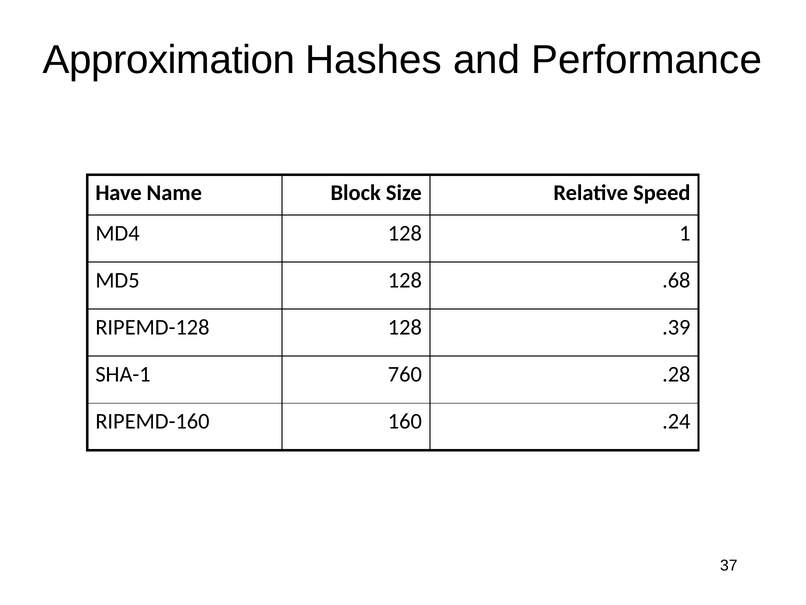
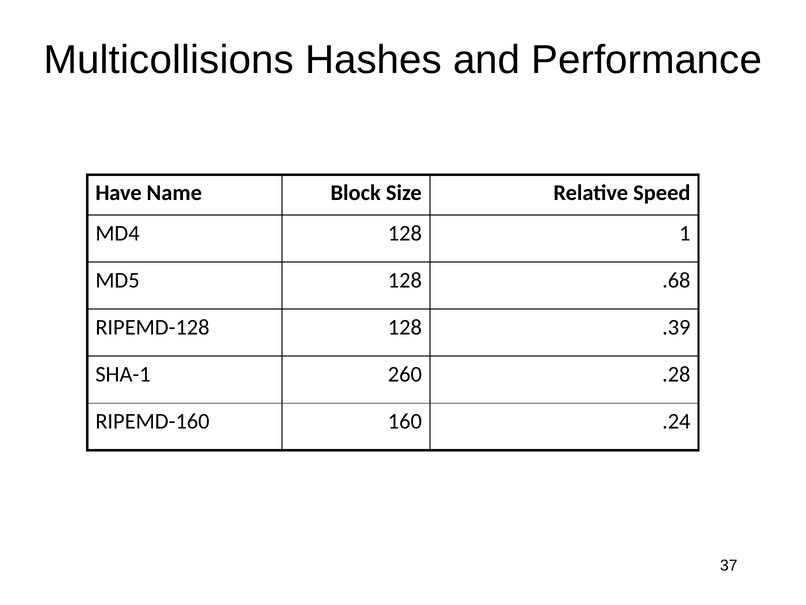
Approximation: Approximation -> Multicollisions
760: 760 -> 260
